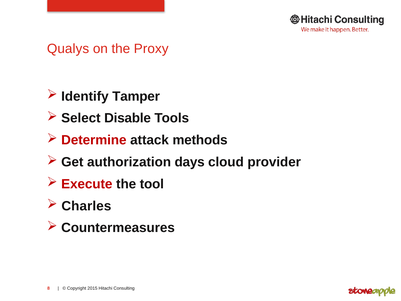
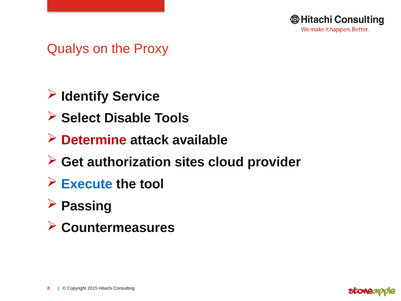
Tamper: Tamper -> Service
methods: methods -> available
days: days -> sites
Execute colour: red -> blue
Charles: Charles -> Passing
